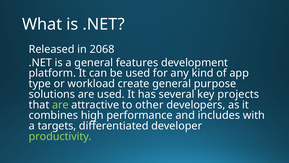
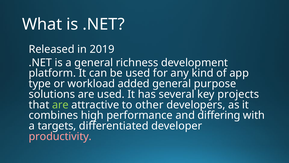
2068: 2068 -> 2019
features: features -> richness
create: create -> added
includes: includes -> differing
productivity colour: light green -> pink
